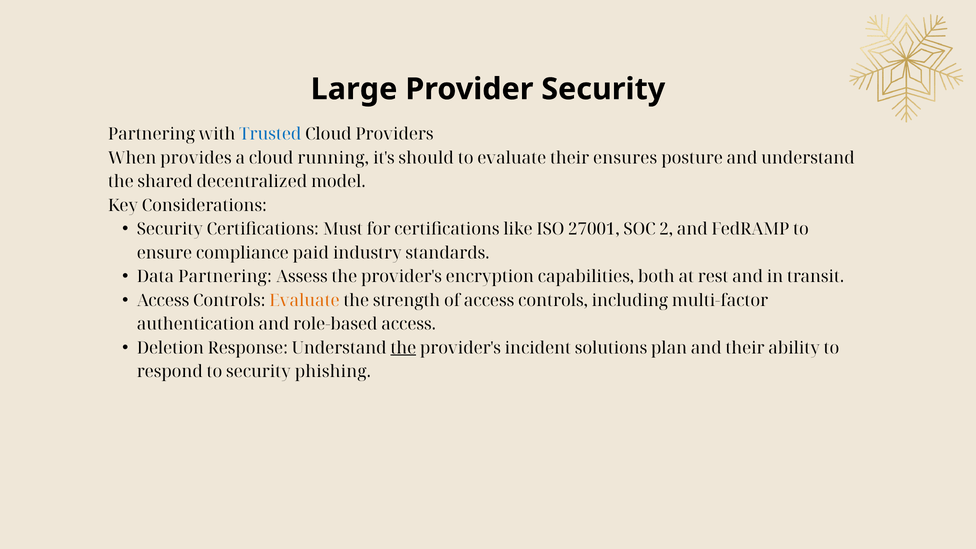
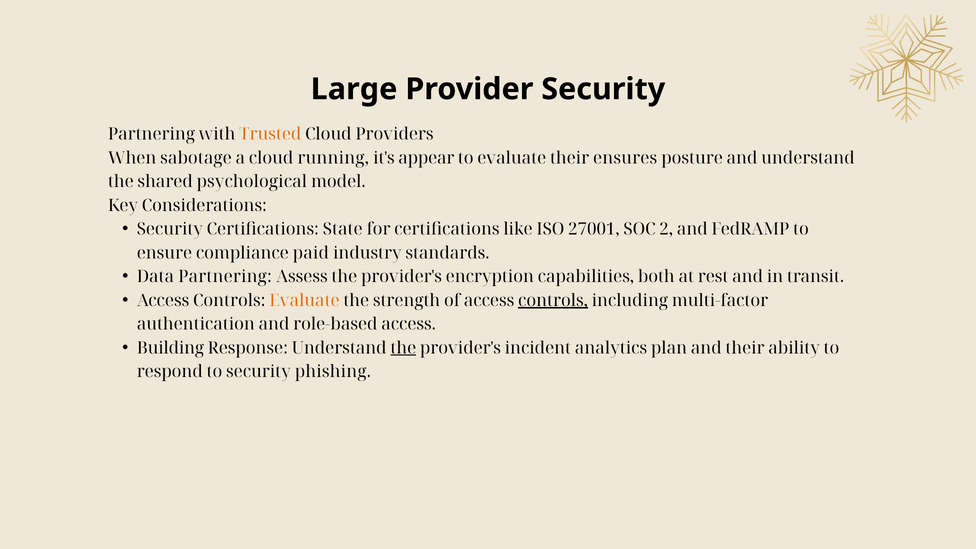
Trusted colour: blue -> orange
provides: provides -> sabotage
should: should -> appear
decentralized: decentralized -> psychological
Must: Must -> State
controls at (553, 300) underline: none -> present
Deletion: Deletion -> Building
solutions: solutions -> analytics
